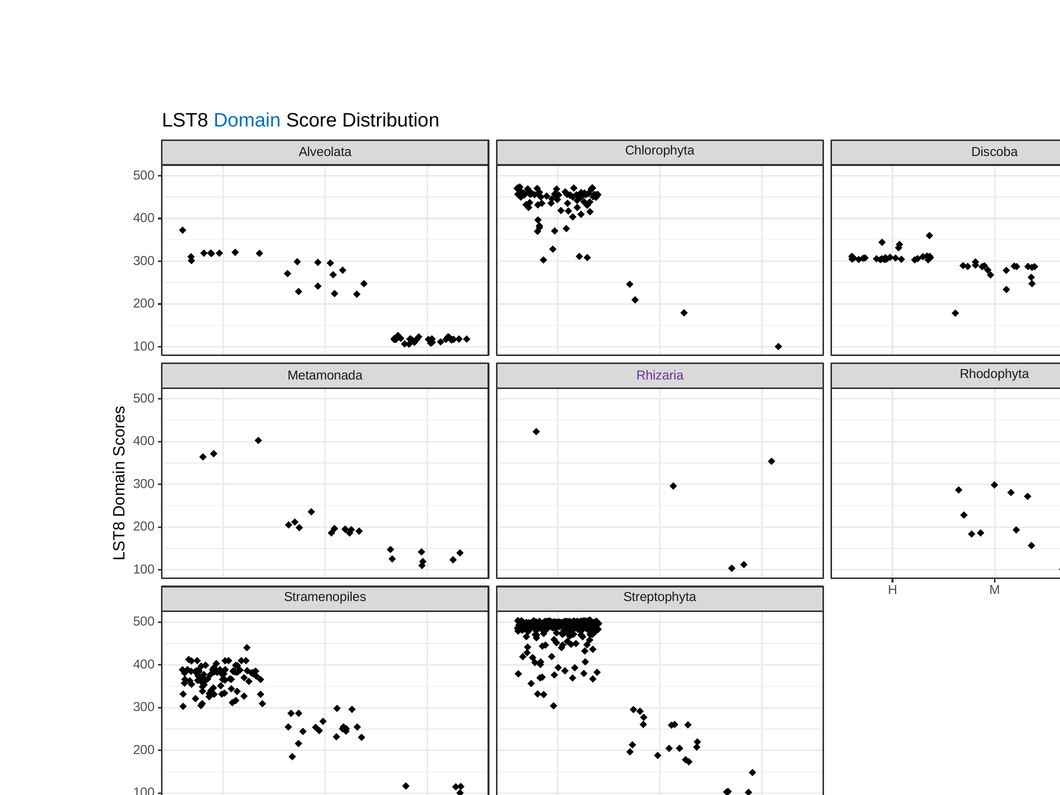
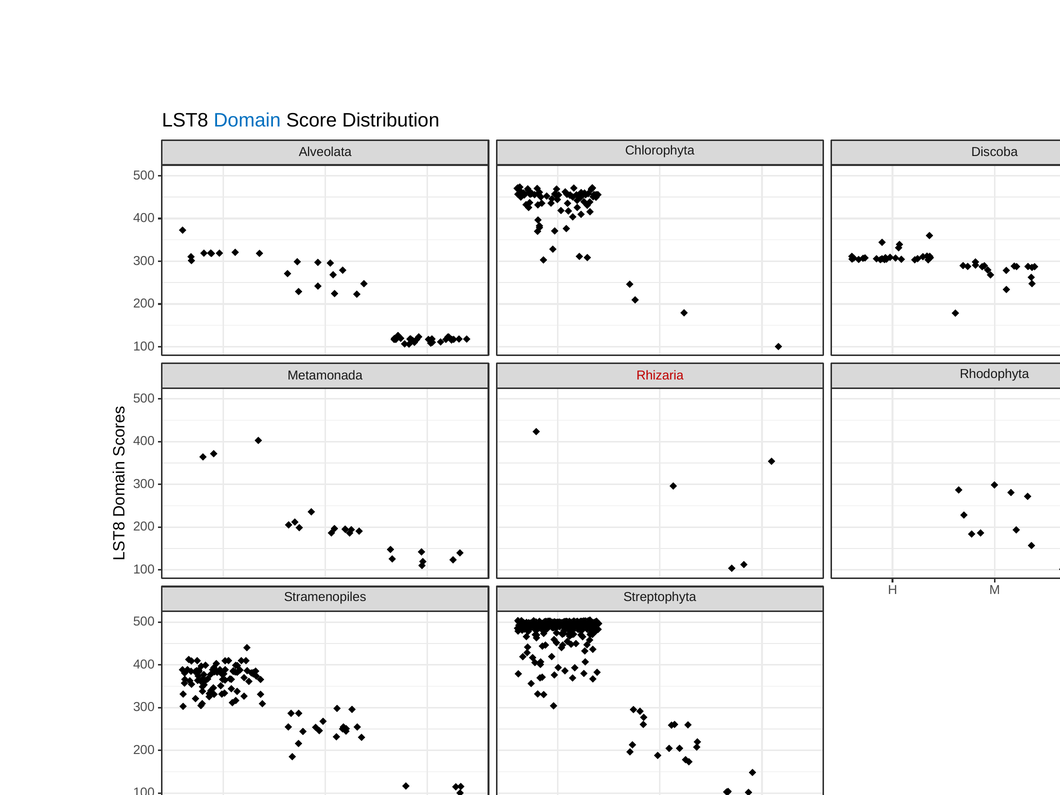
Rhizaria colour: purple -> red
